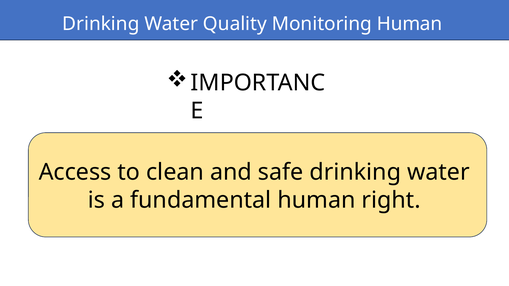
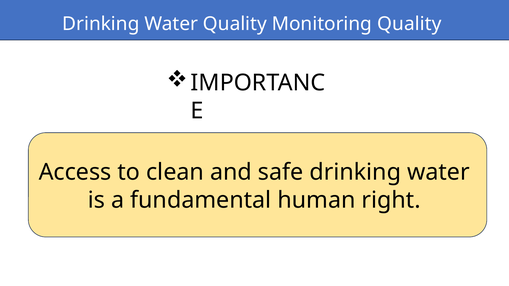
Monitoring Human: Human -> Quality
